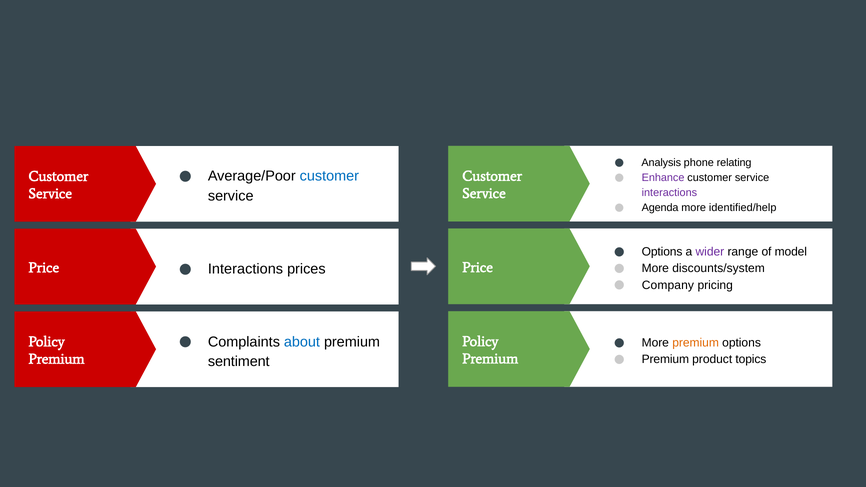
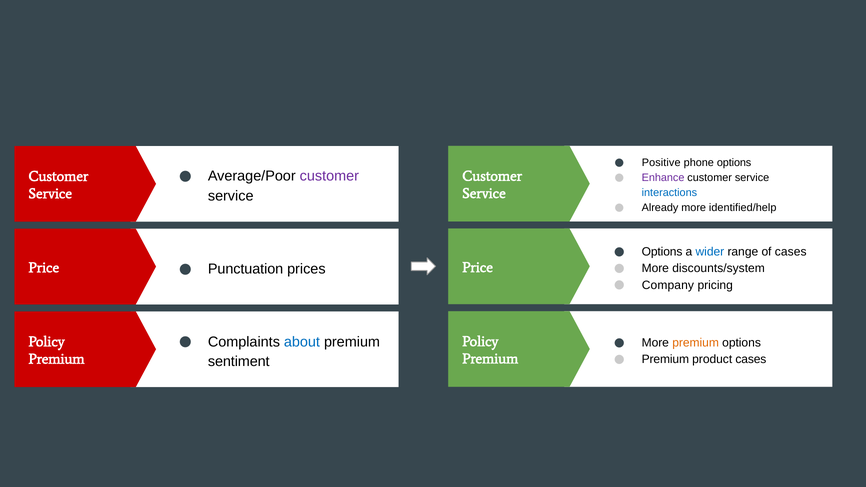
Analysis: Analysis -> Positive
phone relating: relating -> options
customer at (329, 176) colour: blue -> purple
interactions at (669, 193) colour: purple -> blue
Agenda: Agenda -> Already
wider colour: purple -> blue
of model: model -> cases
Interactions at (246, 269): Interactions -> Punctuation
product topics: topics -> cases
